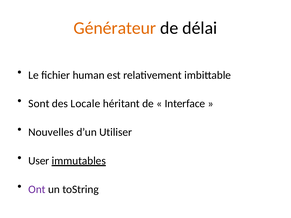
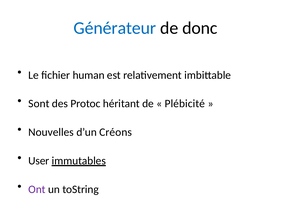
Générateur colour: orange -> blue
délai: délai -> donc
Locale: Locale -> Protoc
Interface: Interface -> Plébicité
Utiliser: Utiliser -> Créons
